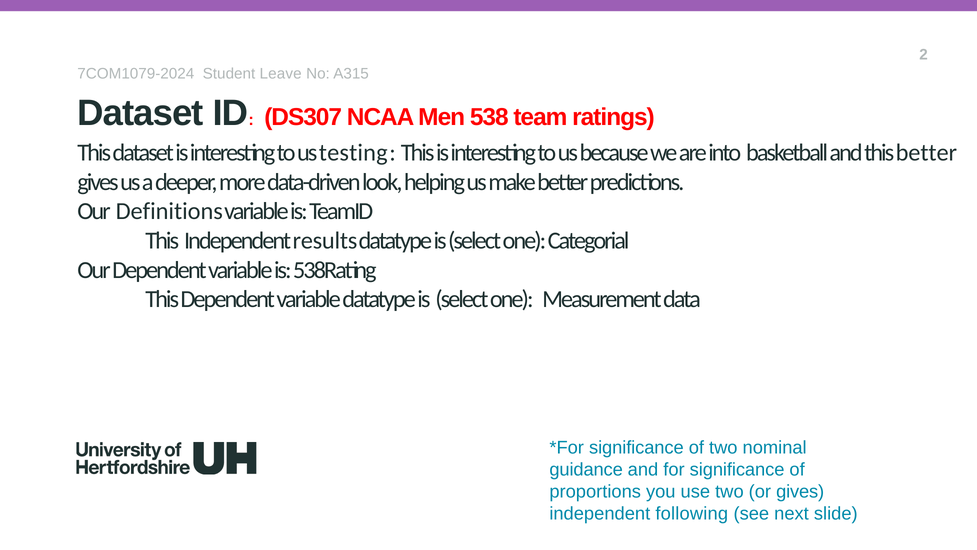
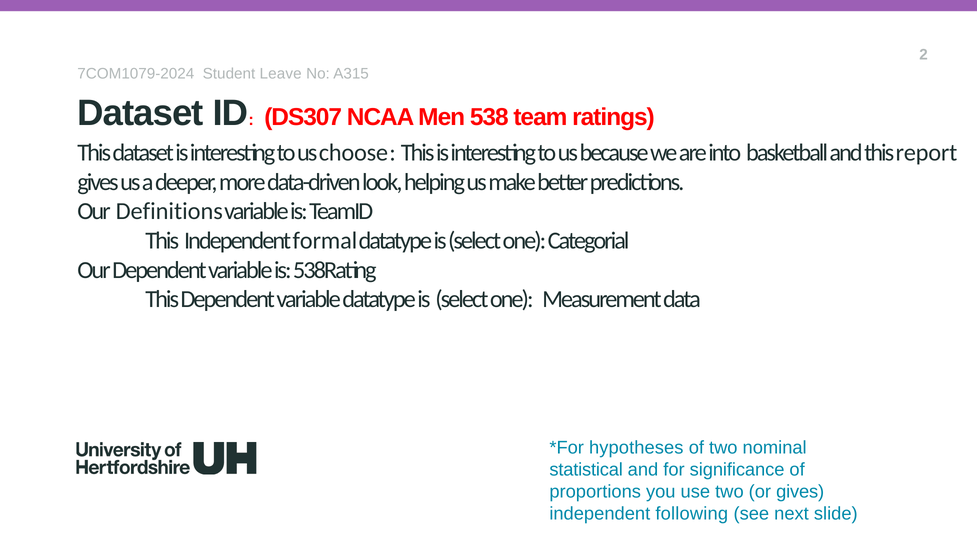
testing: testing -> choose
this better: better -> report
results: results -> formal
significance at (636, 447): significance -> hypotheses
guidance: guidance -> statistical
